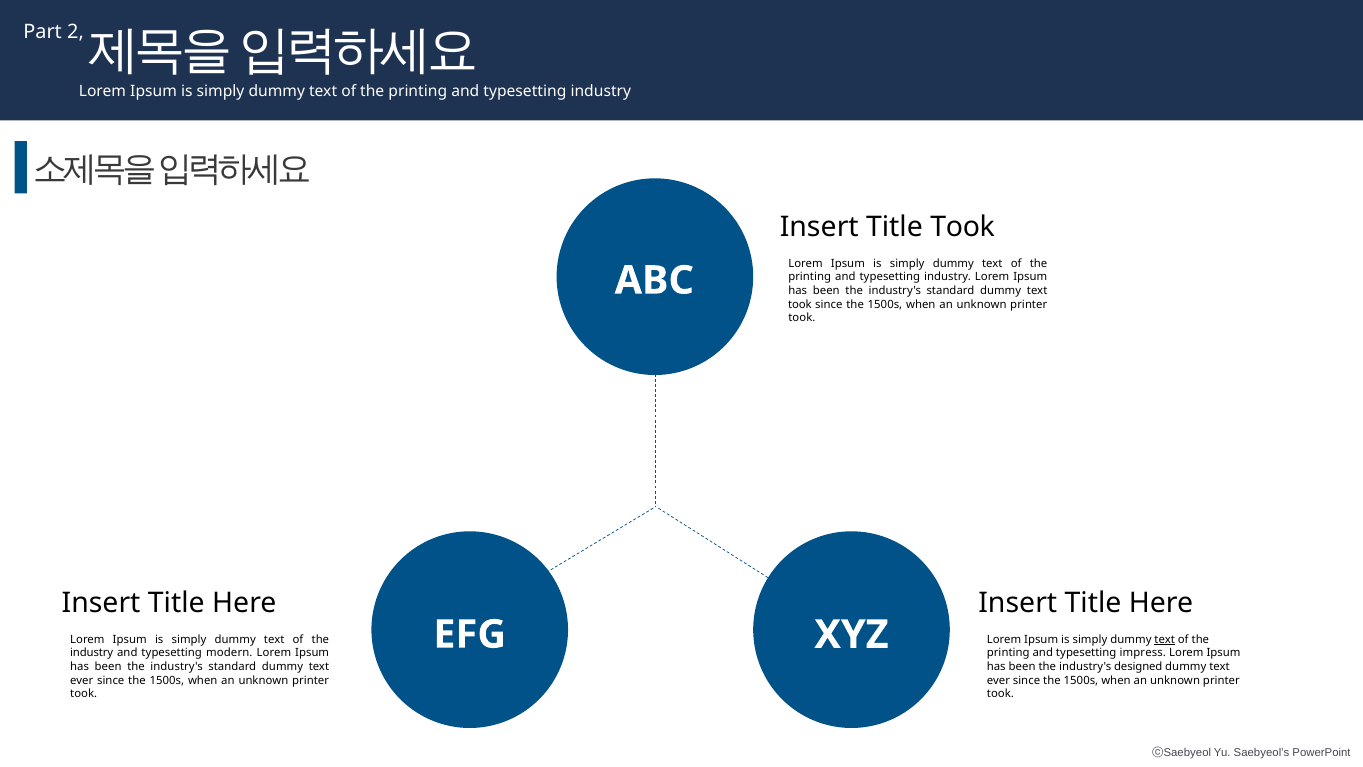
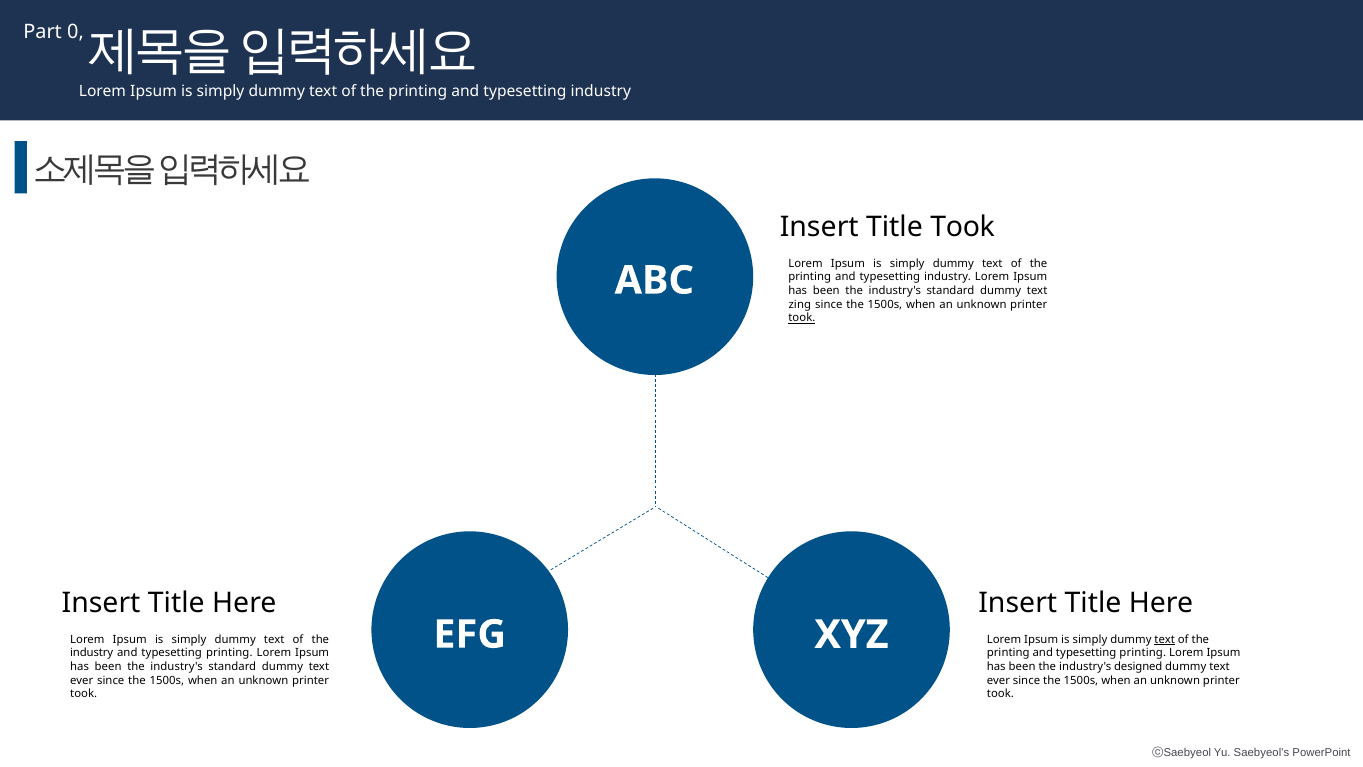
2: 2 -> 0
took at (800, 304): took -> zing
took at (802, 318) underline: none -> present
modern at (229, 653): modern -> printing
printing and typesetting impress: impress -> printing
